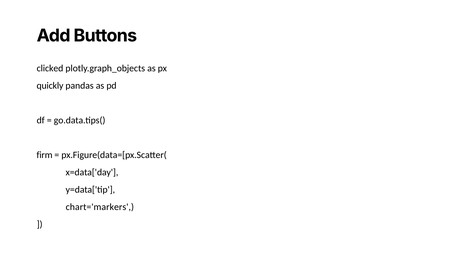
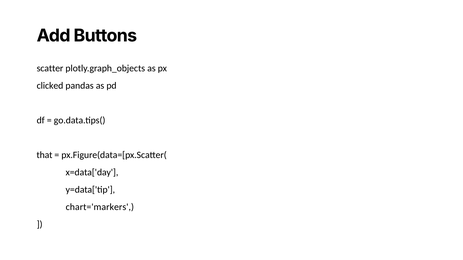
clicked: clicked -> scatter
quickly: quickly -> clicked
firm: firm -> that
